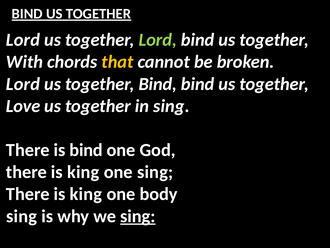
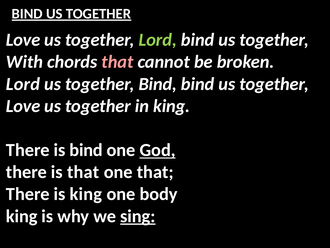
Lord at (23, 40): Lord -> Love
that at (117, 62) colour: yellow -> pink
in sing: sing -> king
God underline: none -> present
king at (83, 172): king -> that
one sing: sing -> that
sing at (22, 216): sing -> king
